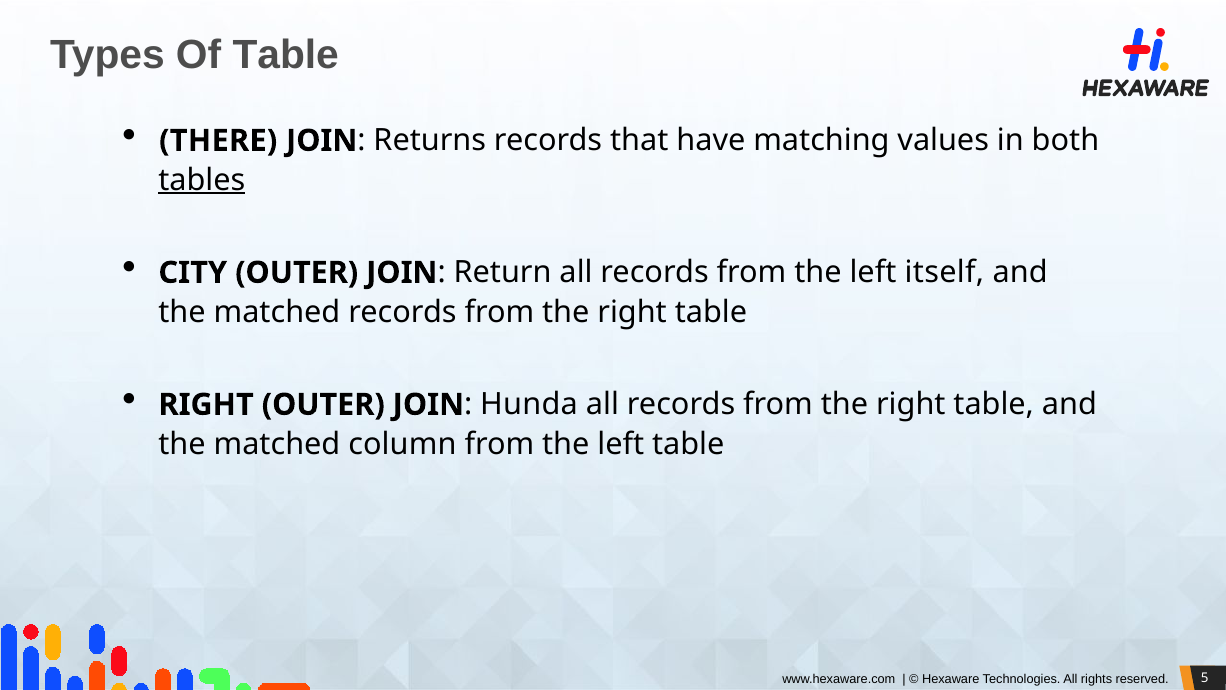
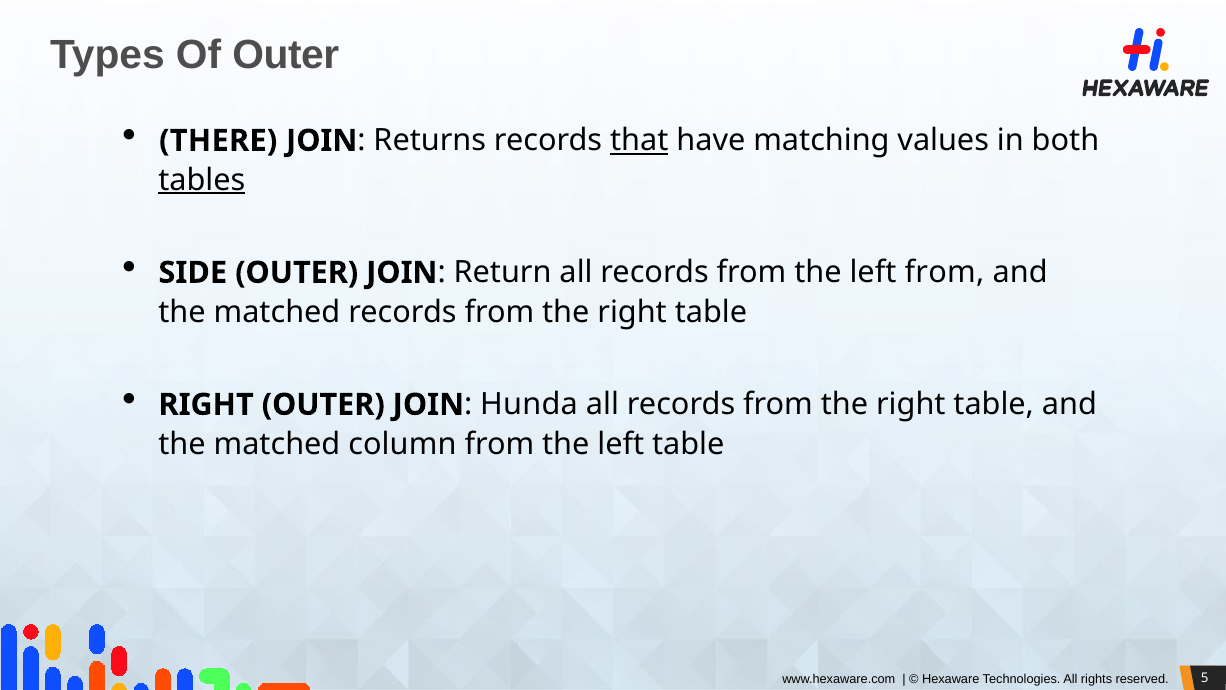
Of Table: Table -> Outer
that underline: none -> present
CITY: CITY -> SIDE
left itself: itself -> from
